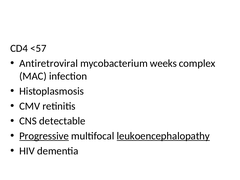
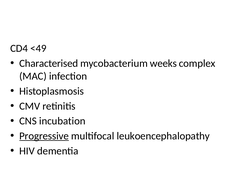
<57: <57 -> <49
Antiretroviral: Antiretroviral -> Characterised
detectable: detectable -> incubation
leukoencephalopathy underline: present -> none
